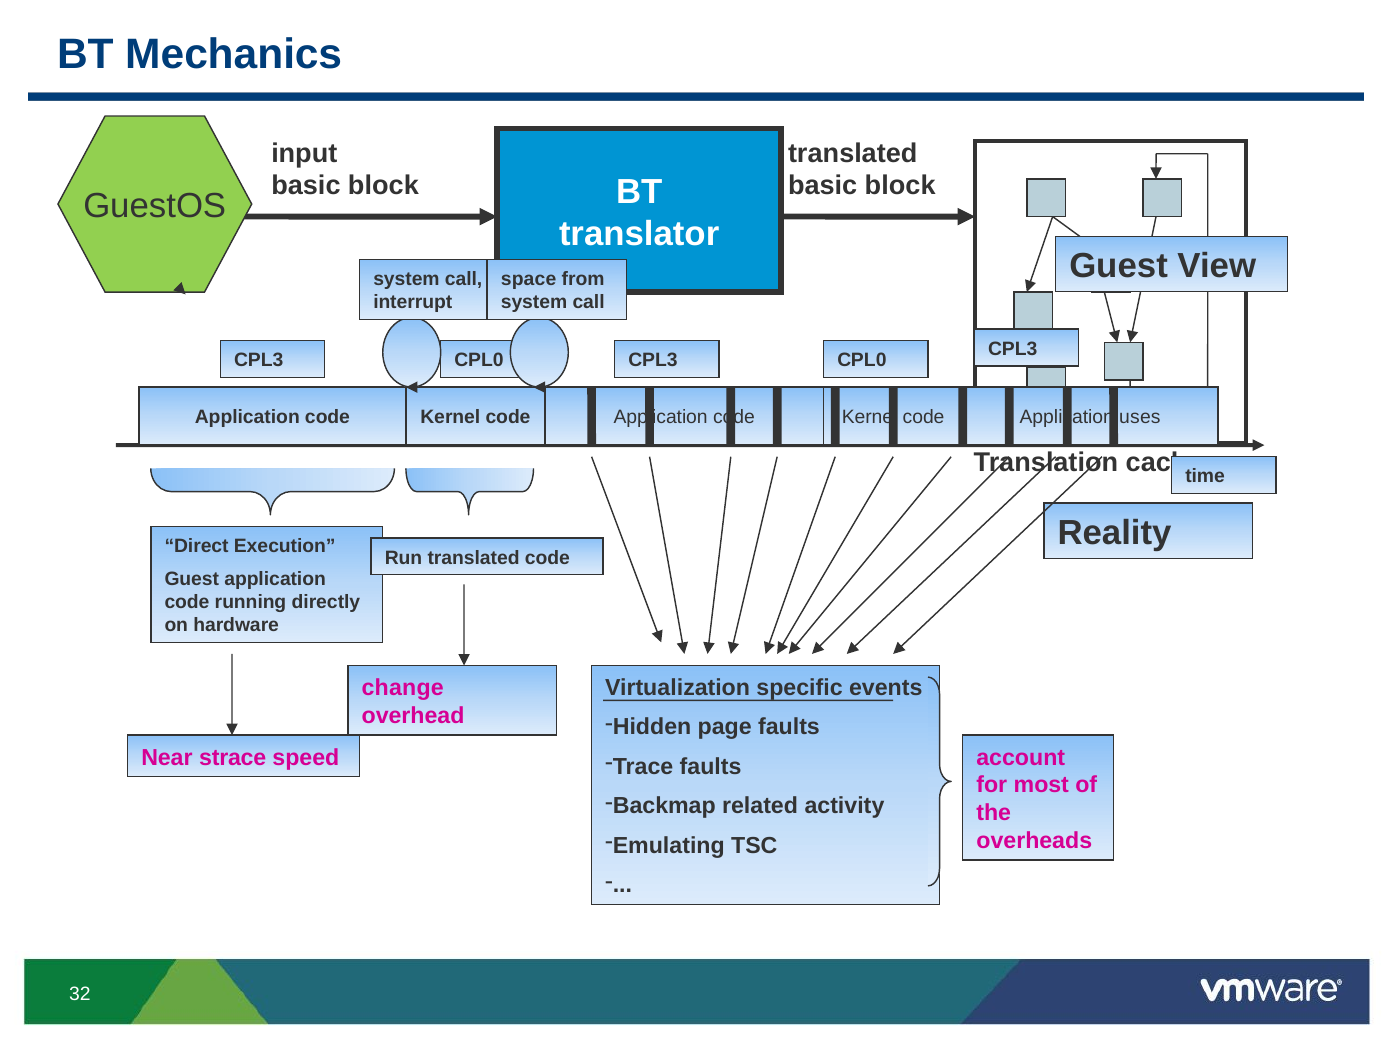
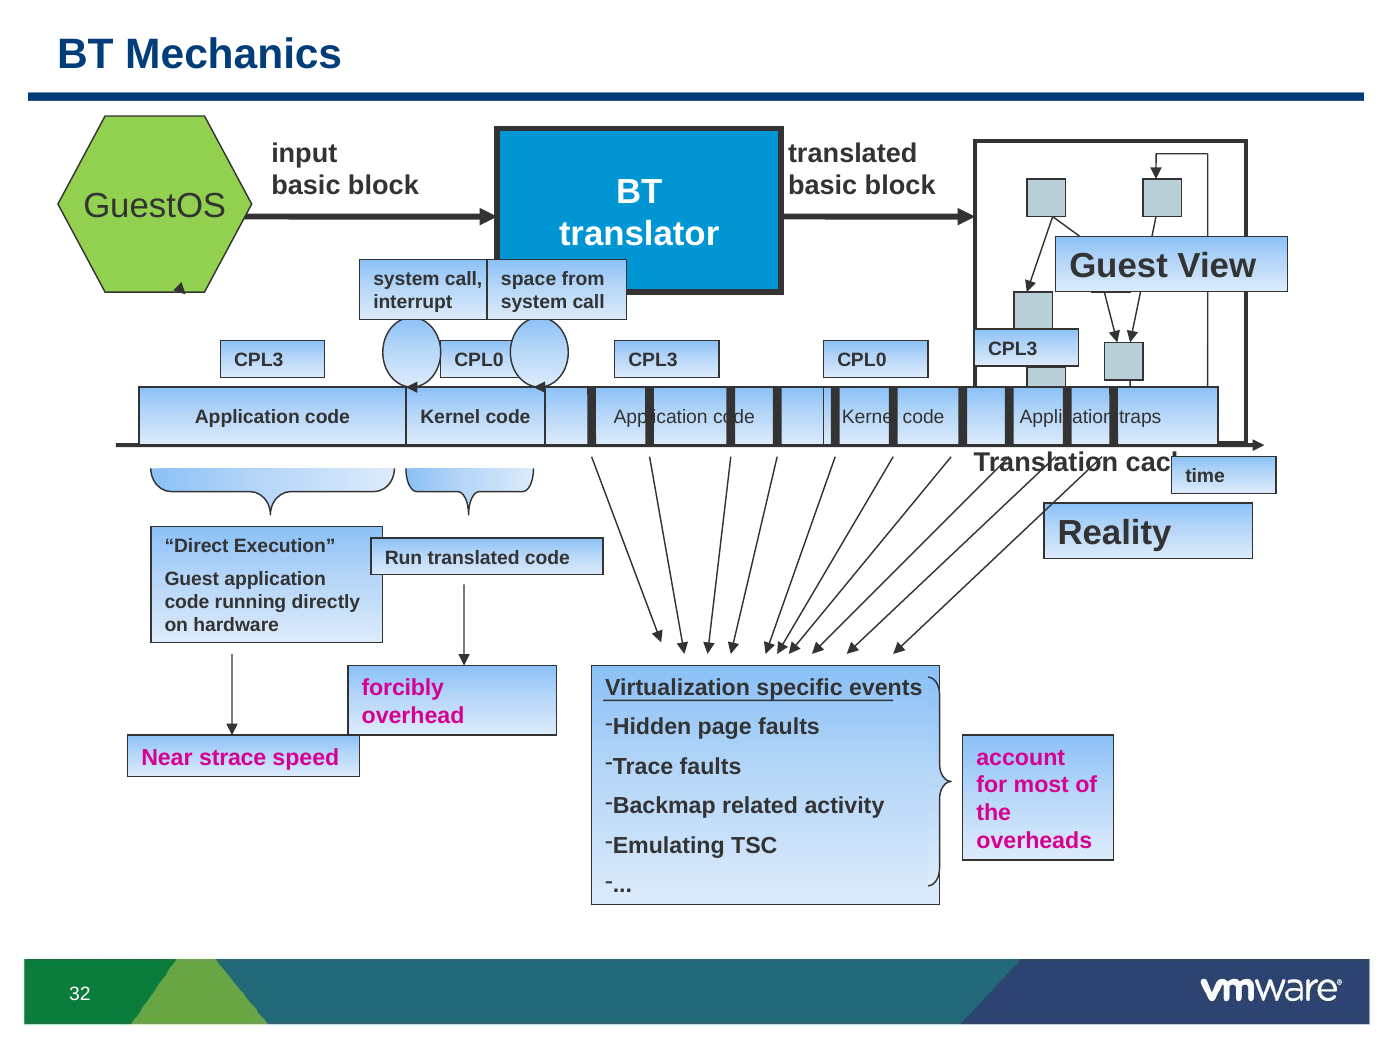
uses: uses -> traps
change: change -> forcibly
